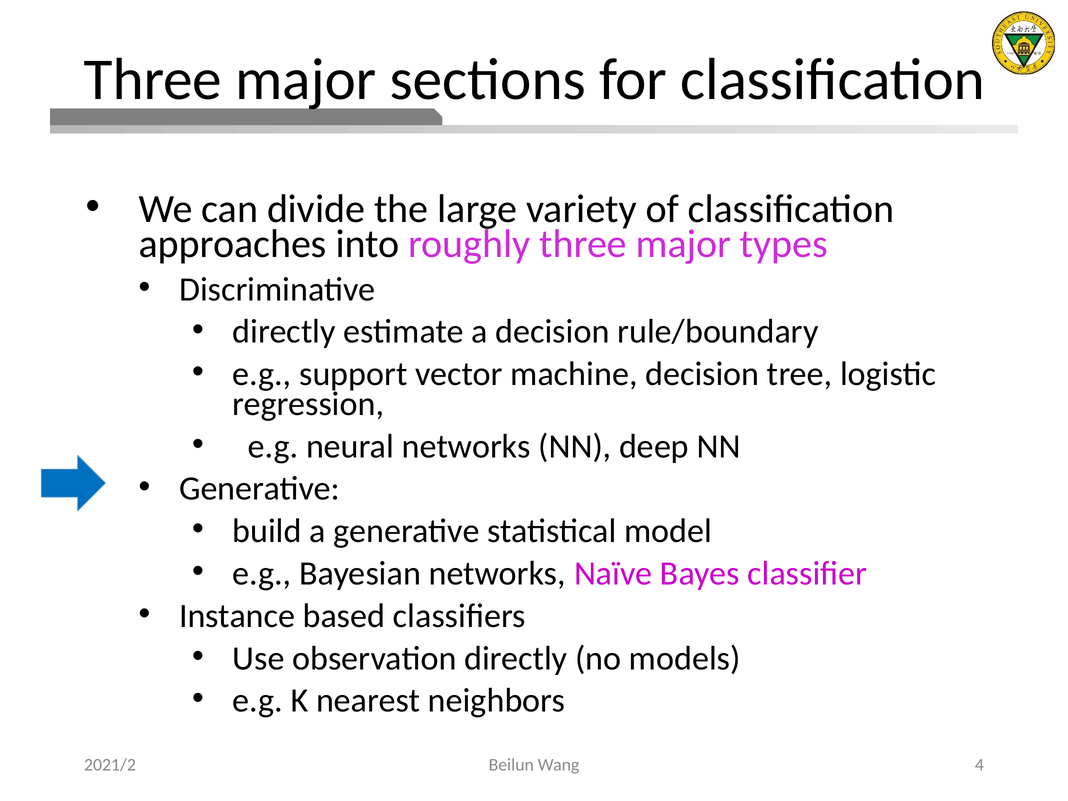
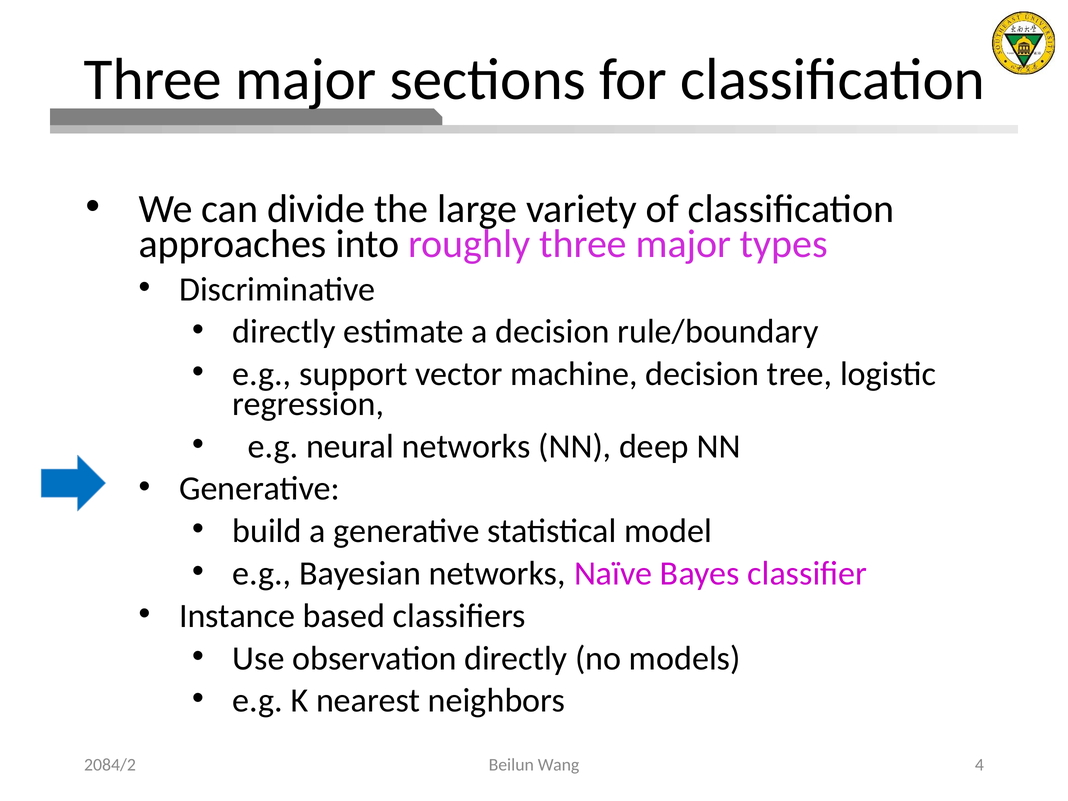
2021/2: 2021/2 -> 2084/2
